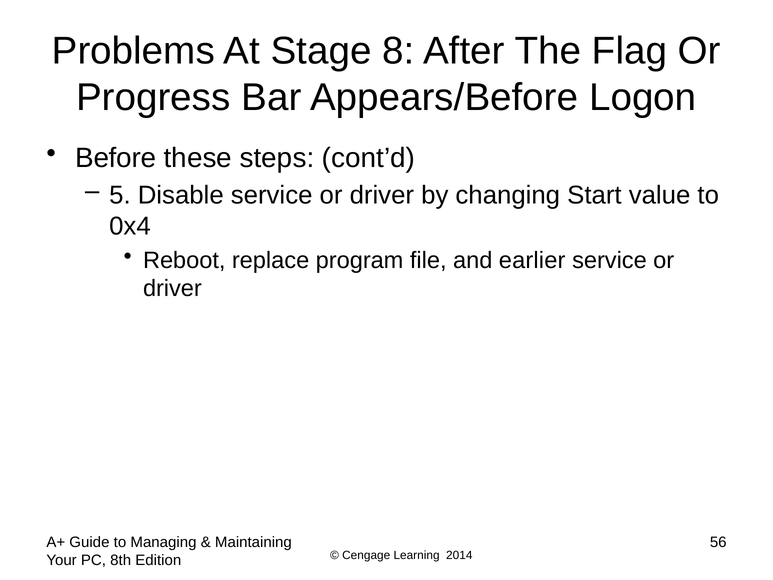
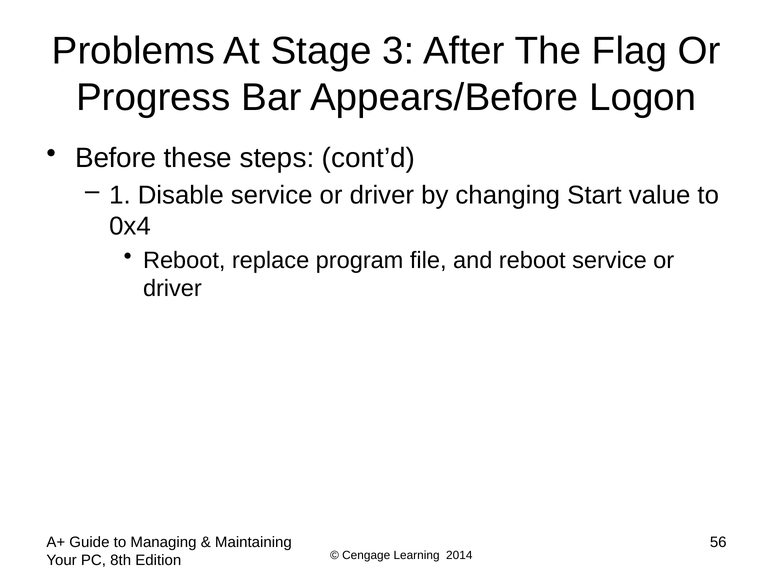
8: 8 -> 3
5: 5 -> 1
and earlier: earlier -> reboot
